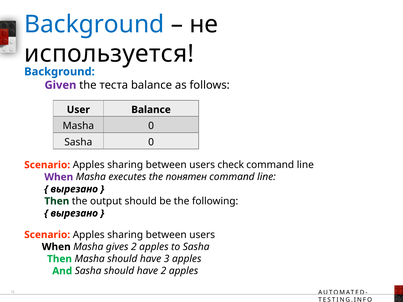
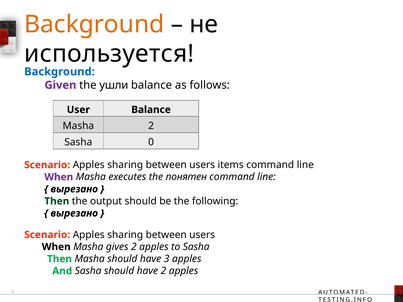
Background at (94, 24) colour: blue -> orange
теста: теста -> ушли
Masha 0: 0 -> 2
check: check -> items
